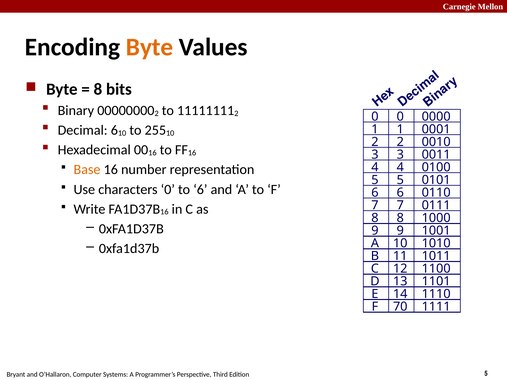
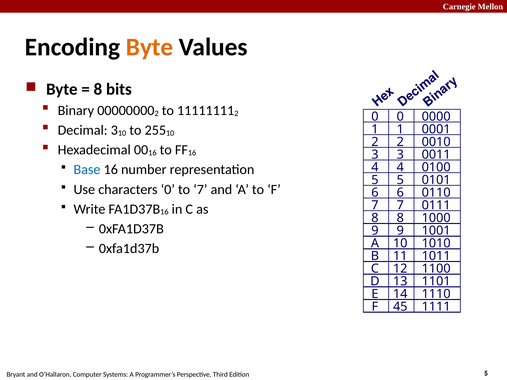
Decimal 6: 6 -> 3
Base colour: orange -> blue
to 6: 6 -> 7
70: 70 -> 45
